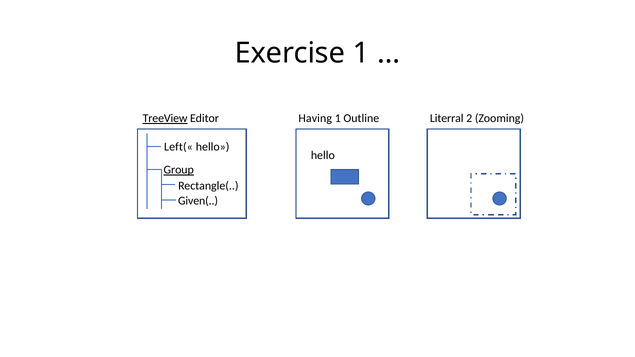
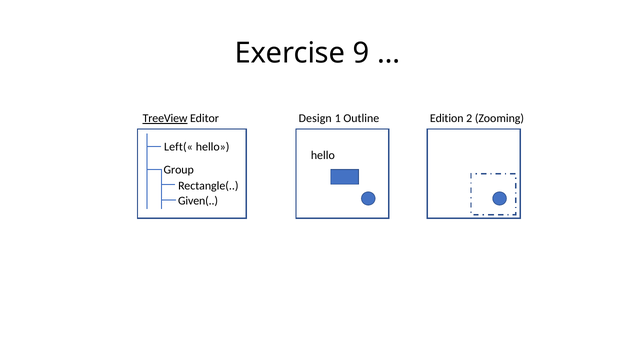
Exercise 1: 1 -> 9
Having: Having -> Design
Literral: Literral -> Edition
Group underline: present -> none
